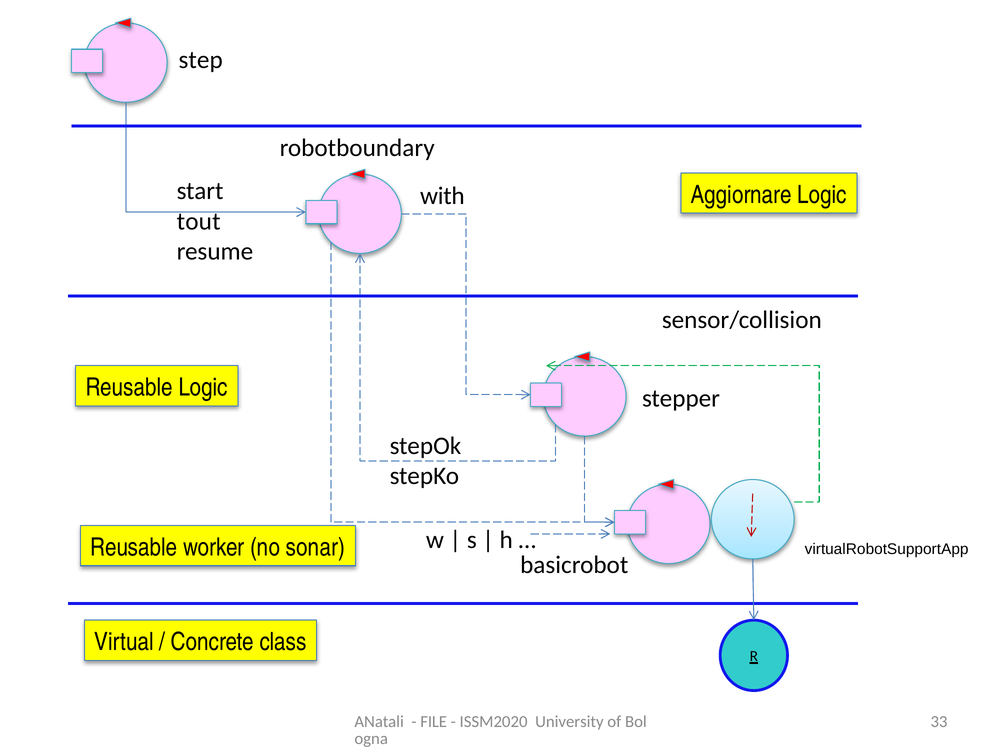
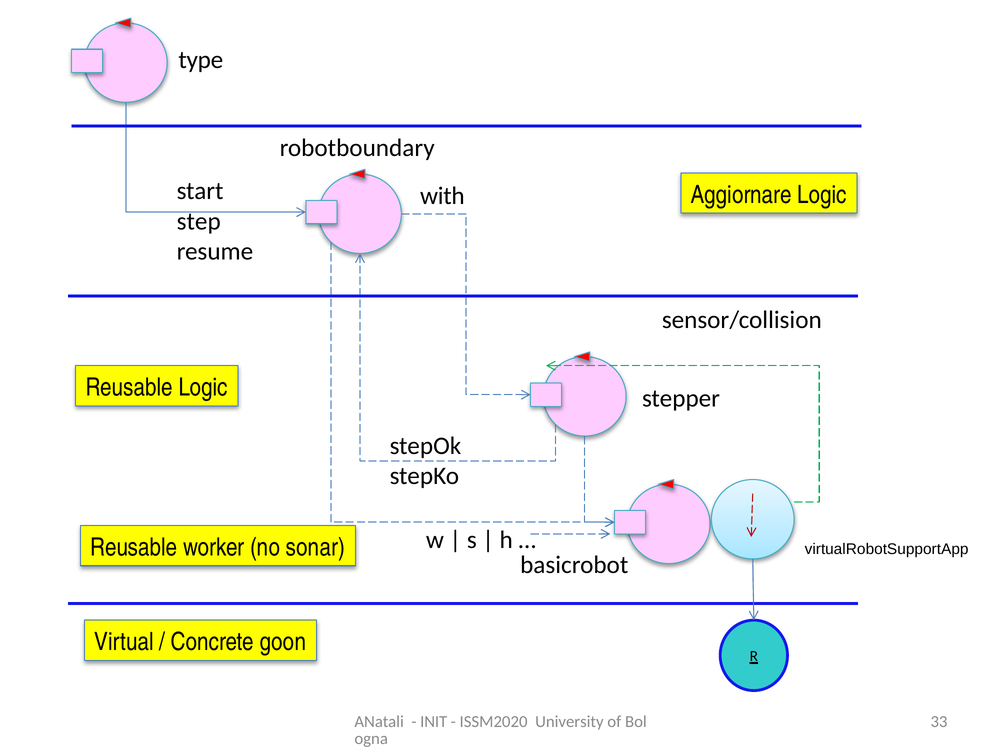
step: step -> type
tout: tout -> step
class: class -> goon
FILE: FILE -> INIT
